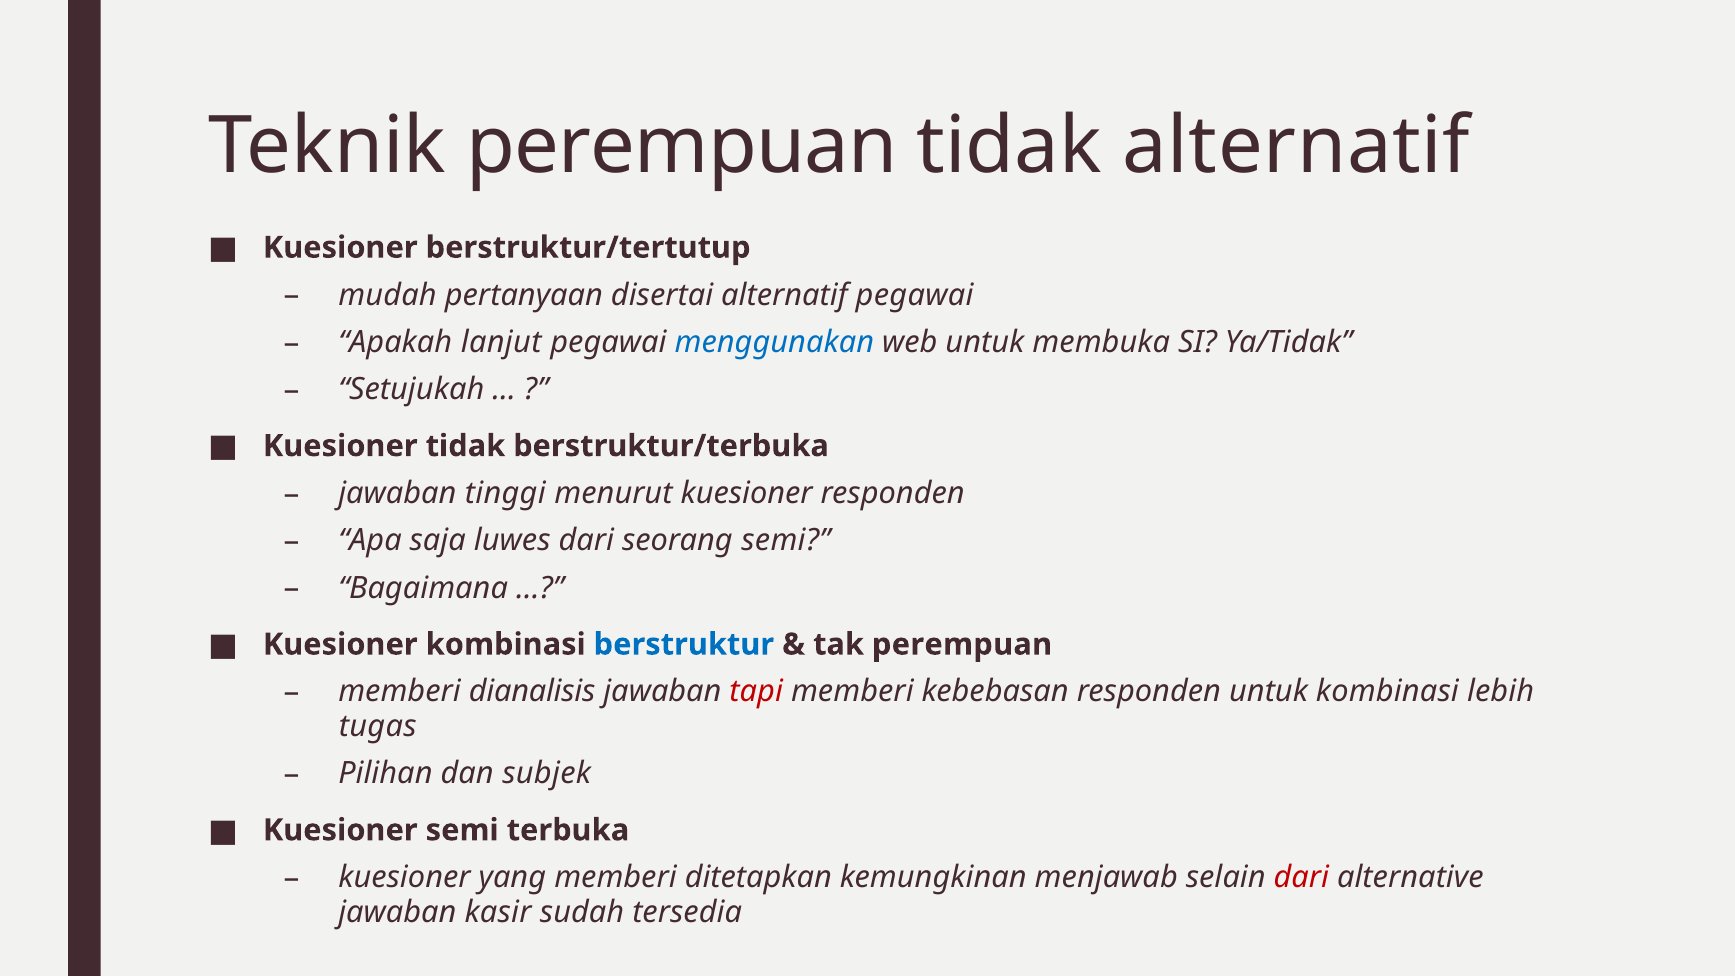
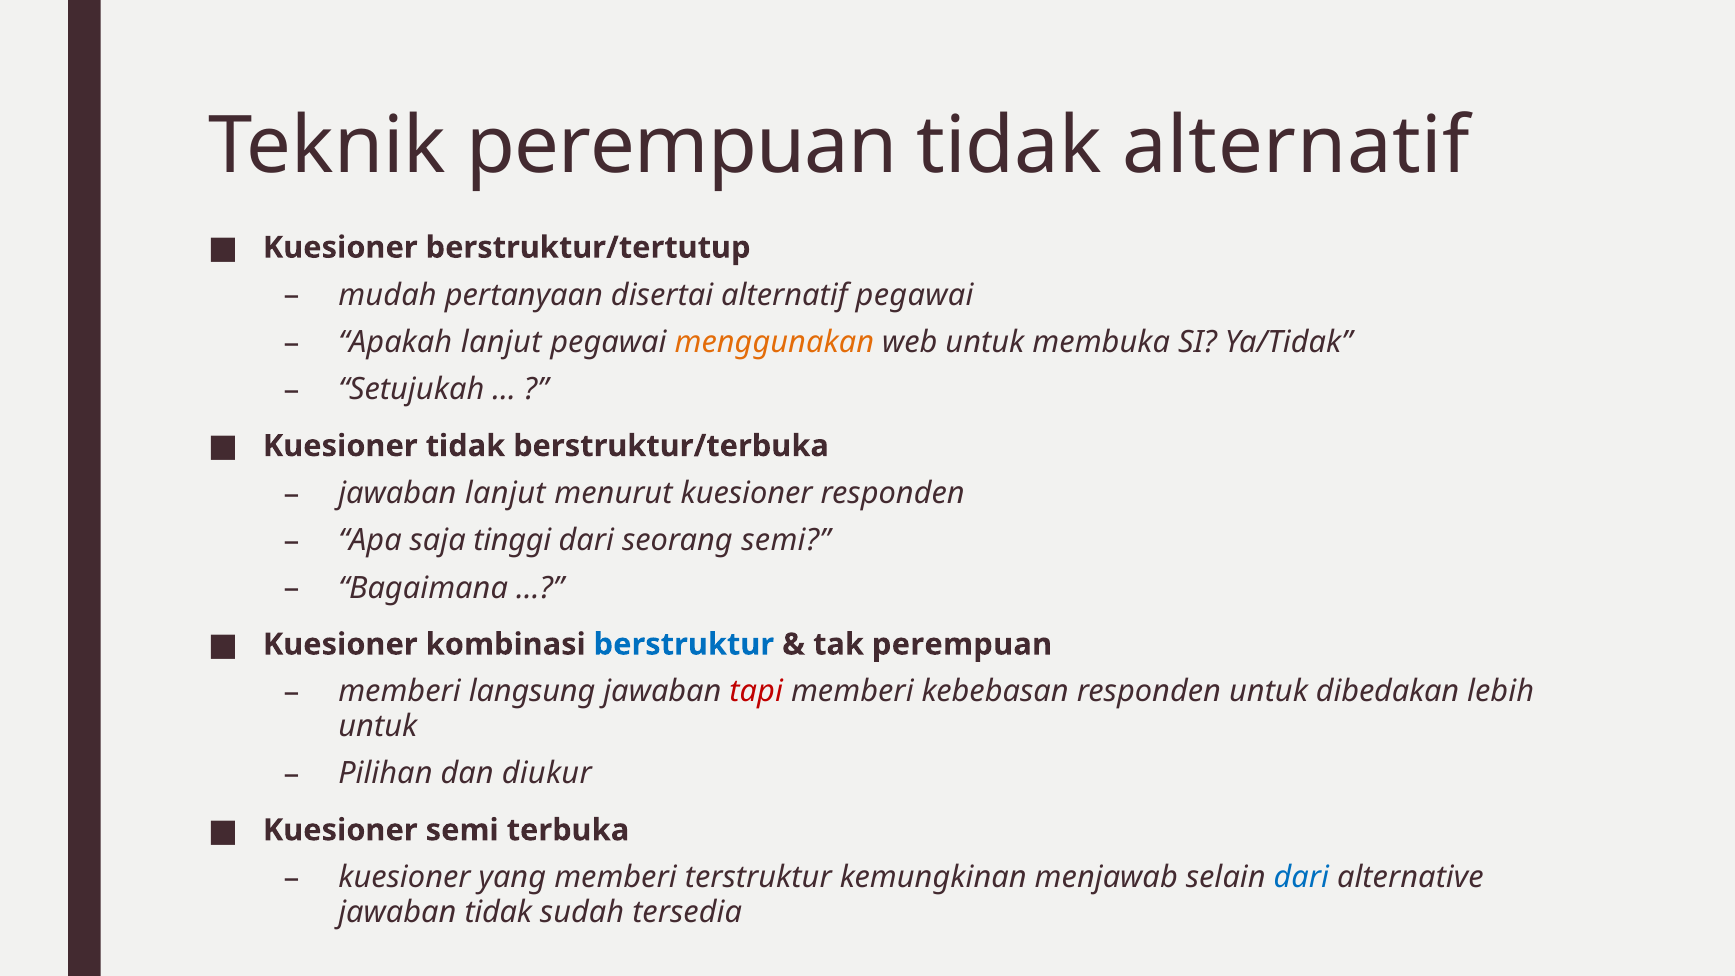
menggunakan colour: blue -> orange
jawaban tinggi: tinggi -> lanjut
luwes: luwes -> tinggi
dianalisis: dianalisis -> langsung
untuk kombinasi: kombinasi -> dibedakan
tugas at (378, 726): tugas -> untuk
subjek: subjek -> diukur
ditetapkan: ditetapkan -> terstruktur
dari at (1301, 877) colour: red -> blue
jawaban kasir: kasir -> tidak
